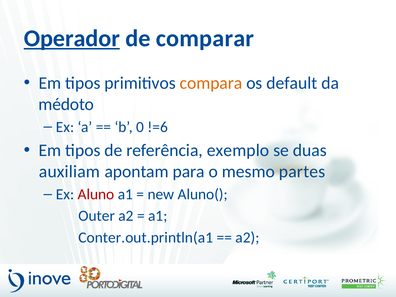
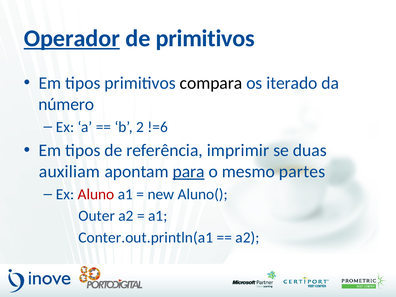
de comparar: comparar -> primitivos
compara colour: orange -> black
default: default -> iterado
médoto: médoto -> número
0: 0 -> 2
exemplo: exemplo -> imprimir
para underline: none -> present
